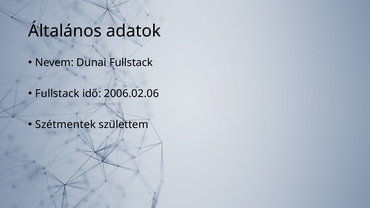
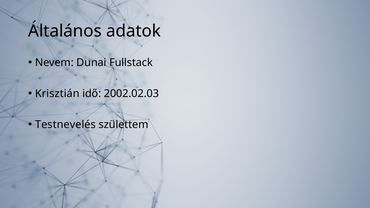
Fullstack at (57, 94): Fullstack -> Krisztián
2006.02.06: 2006.02.06 -> 2002.02.03
Szétmentek: Szétmentek -> Testnevelés
